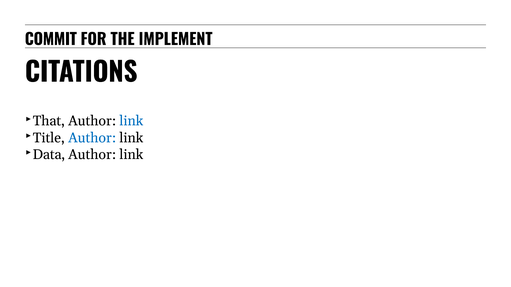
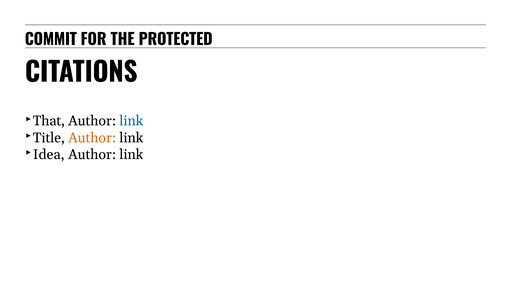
IMPLEMENT: IMPLEMENT -> PROTECTED
Author at (92, 138) colour: blue -> orange
Data: Data -> Idea
